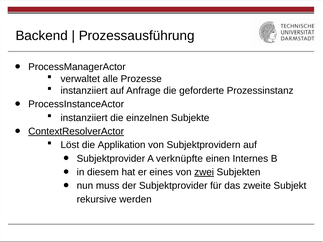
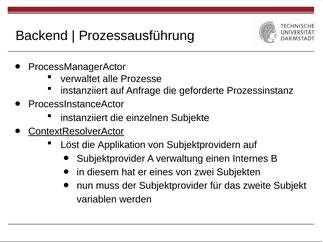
verknüpfte: verknüpfte -> verwaltung
zwei underline: present -> none
rekursive: rekursive -> variablen
